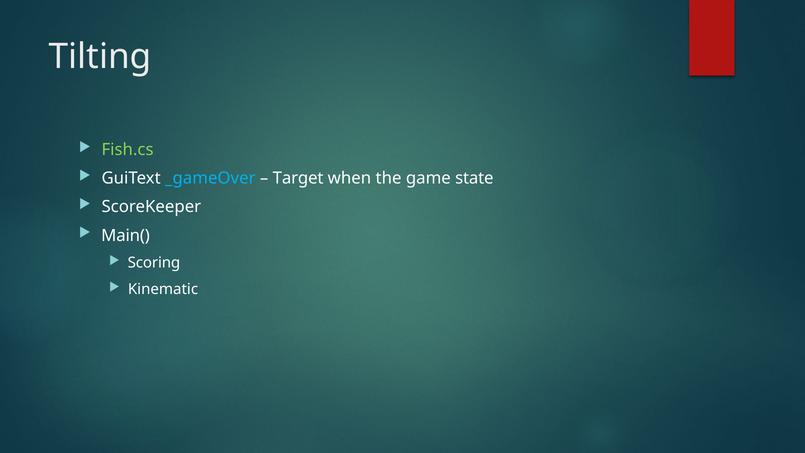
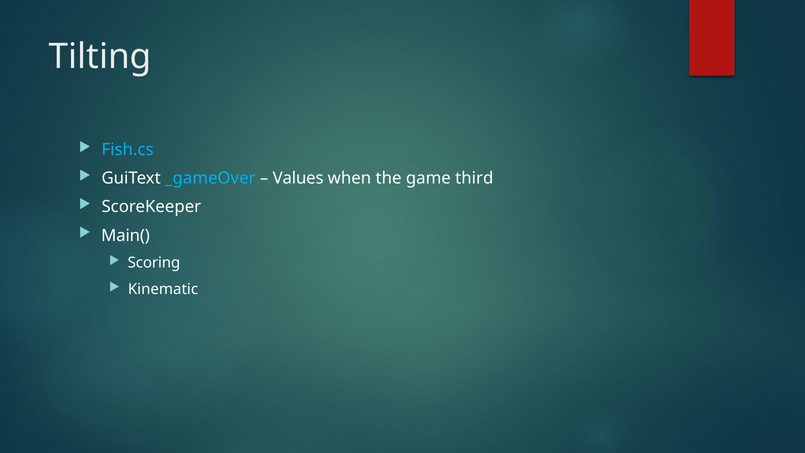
Fish.cs colour: light green -> light blue
Target: Target -> Values
state: state -> third
